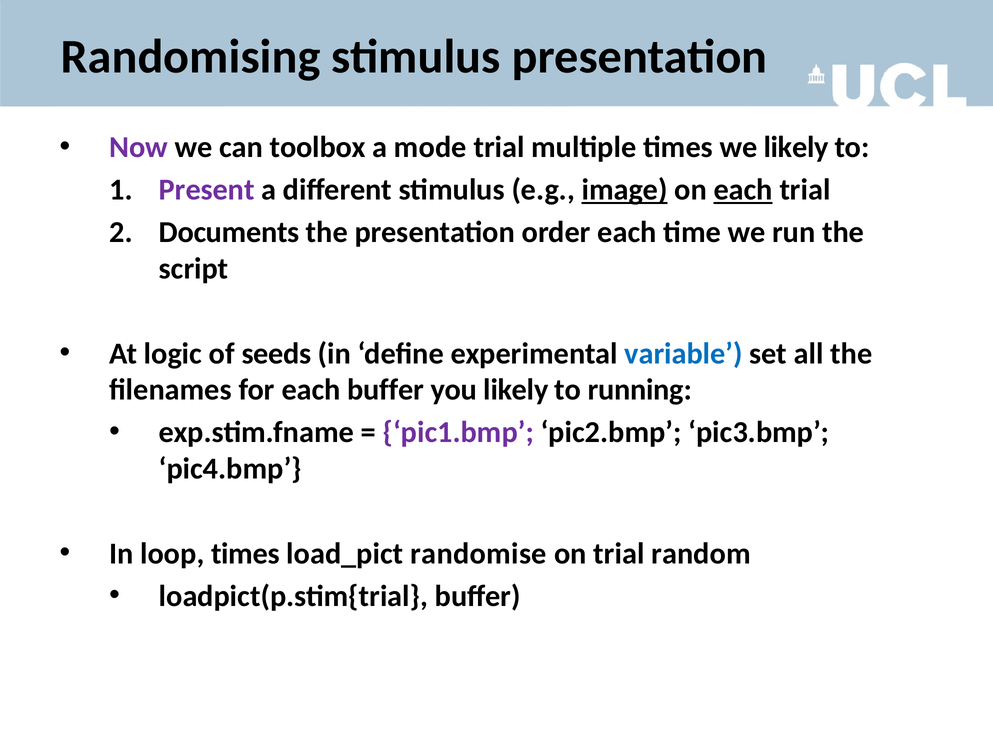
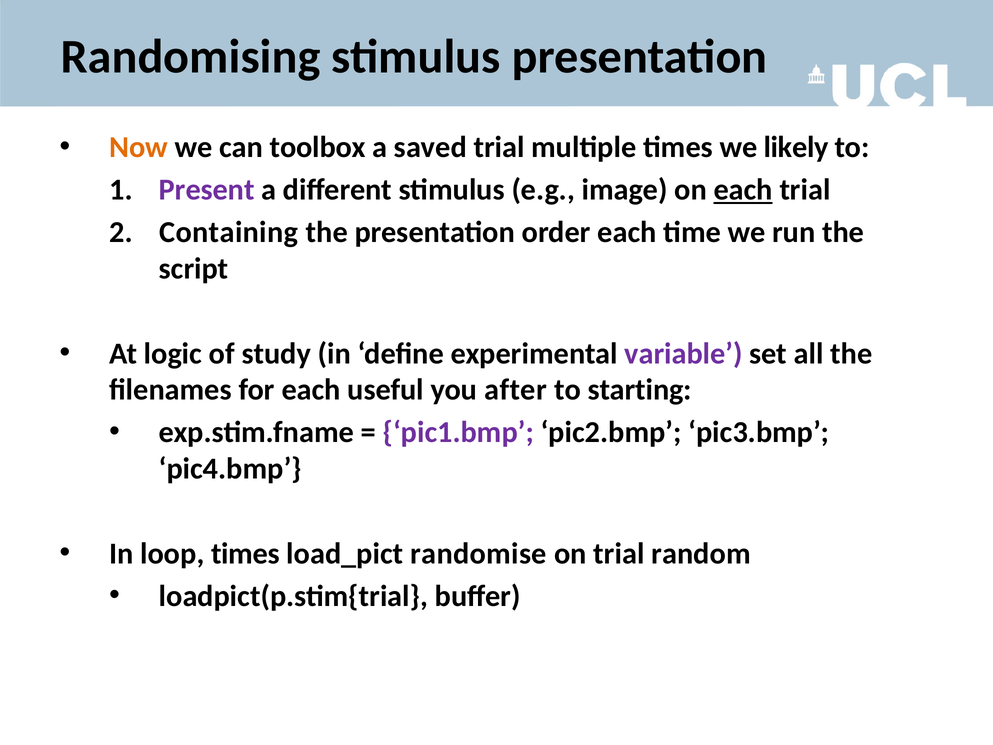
Now colour: purple -> orange
mode: mode -> saved
image underline: present -> none
Documents: Documents -> Containing
seeds: seeds -> study
variable colour: blue -> purple
each buffer: buffer -> useful
you likely: likely -> after
running: running -> starting
